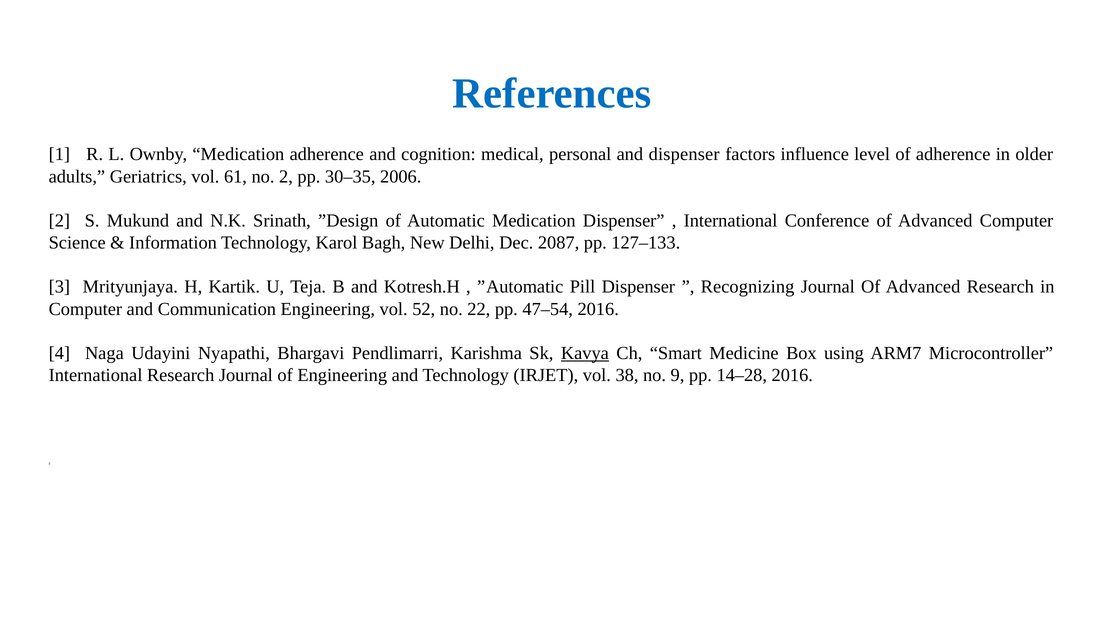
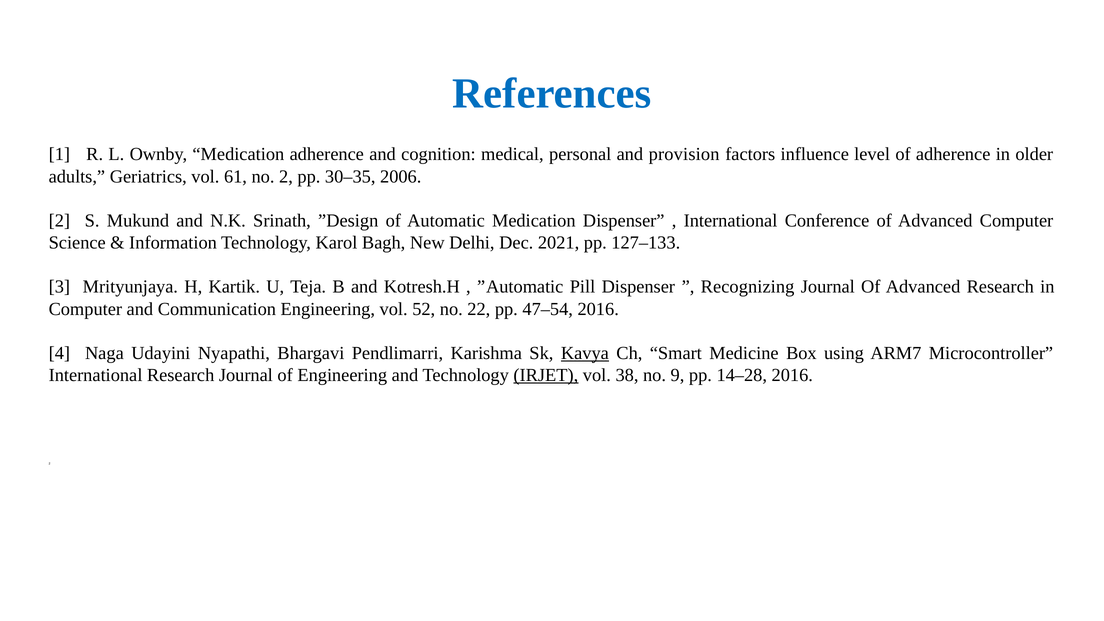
and dispenser: dispenser -> provision
2087: 2087 -> 2021
IRJET underline: none -> present
